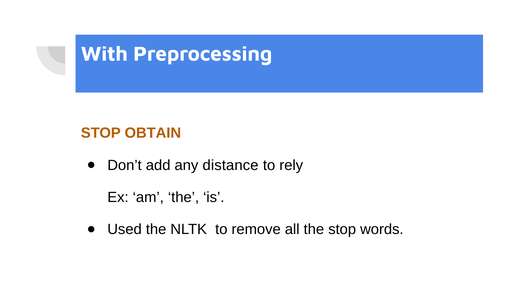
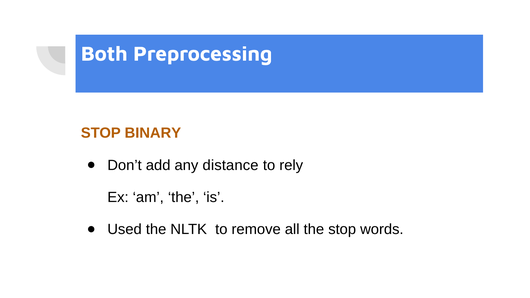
With: With -> Both
OBTAIN: OBTAIN -> BINARY
